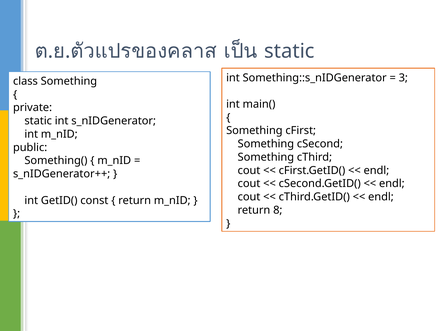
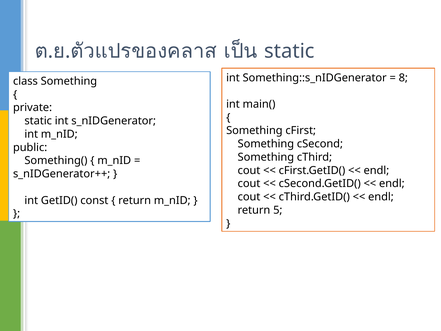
3: 3 -> 8
8: 8 -> 5
